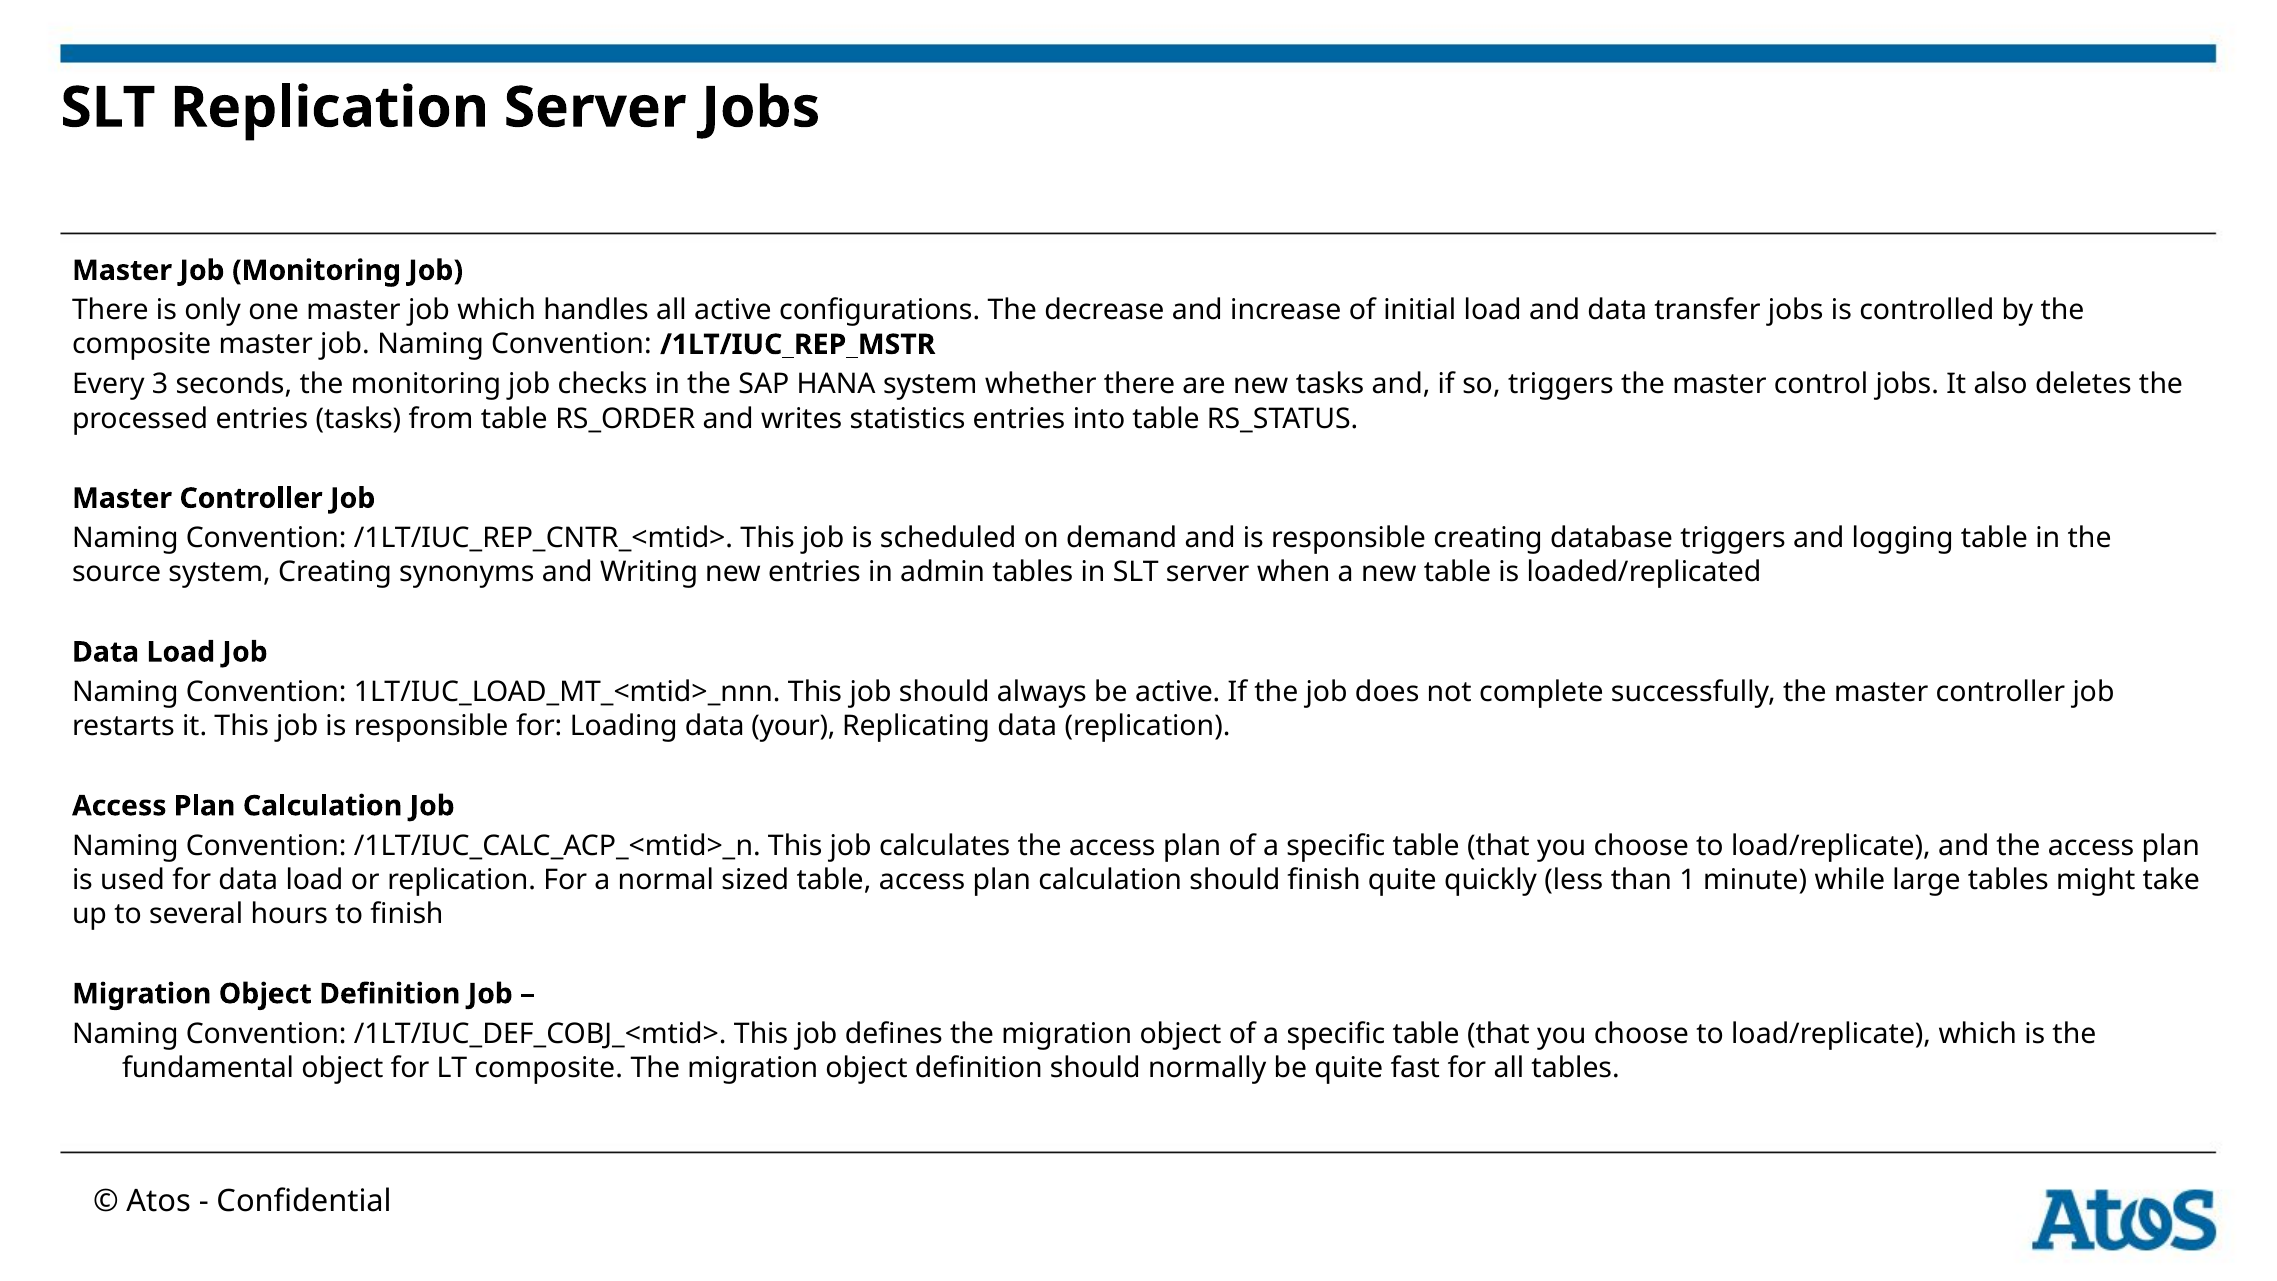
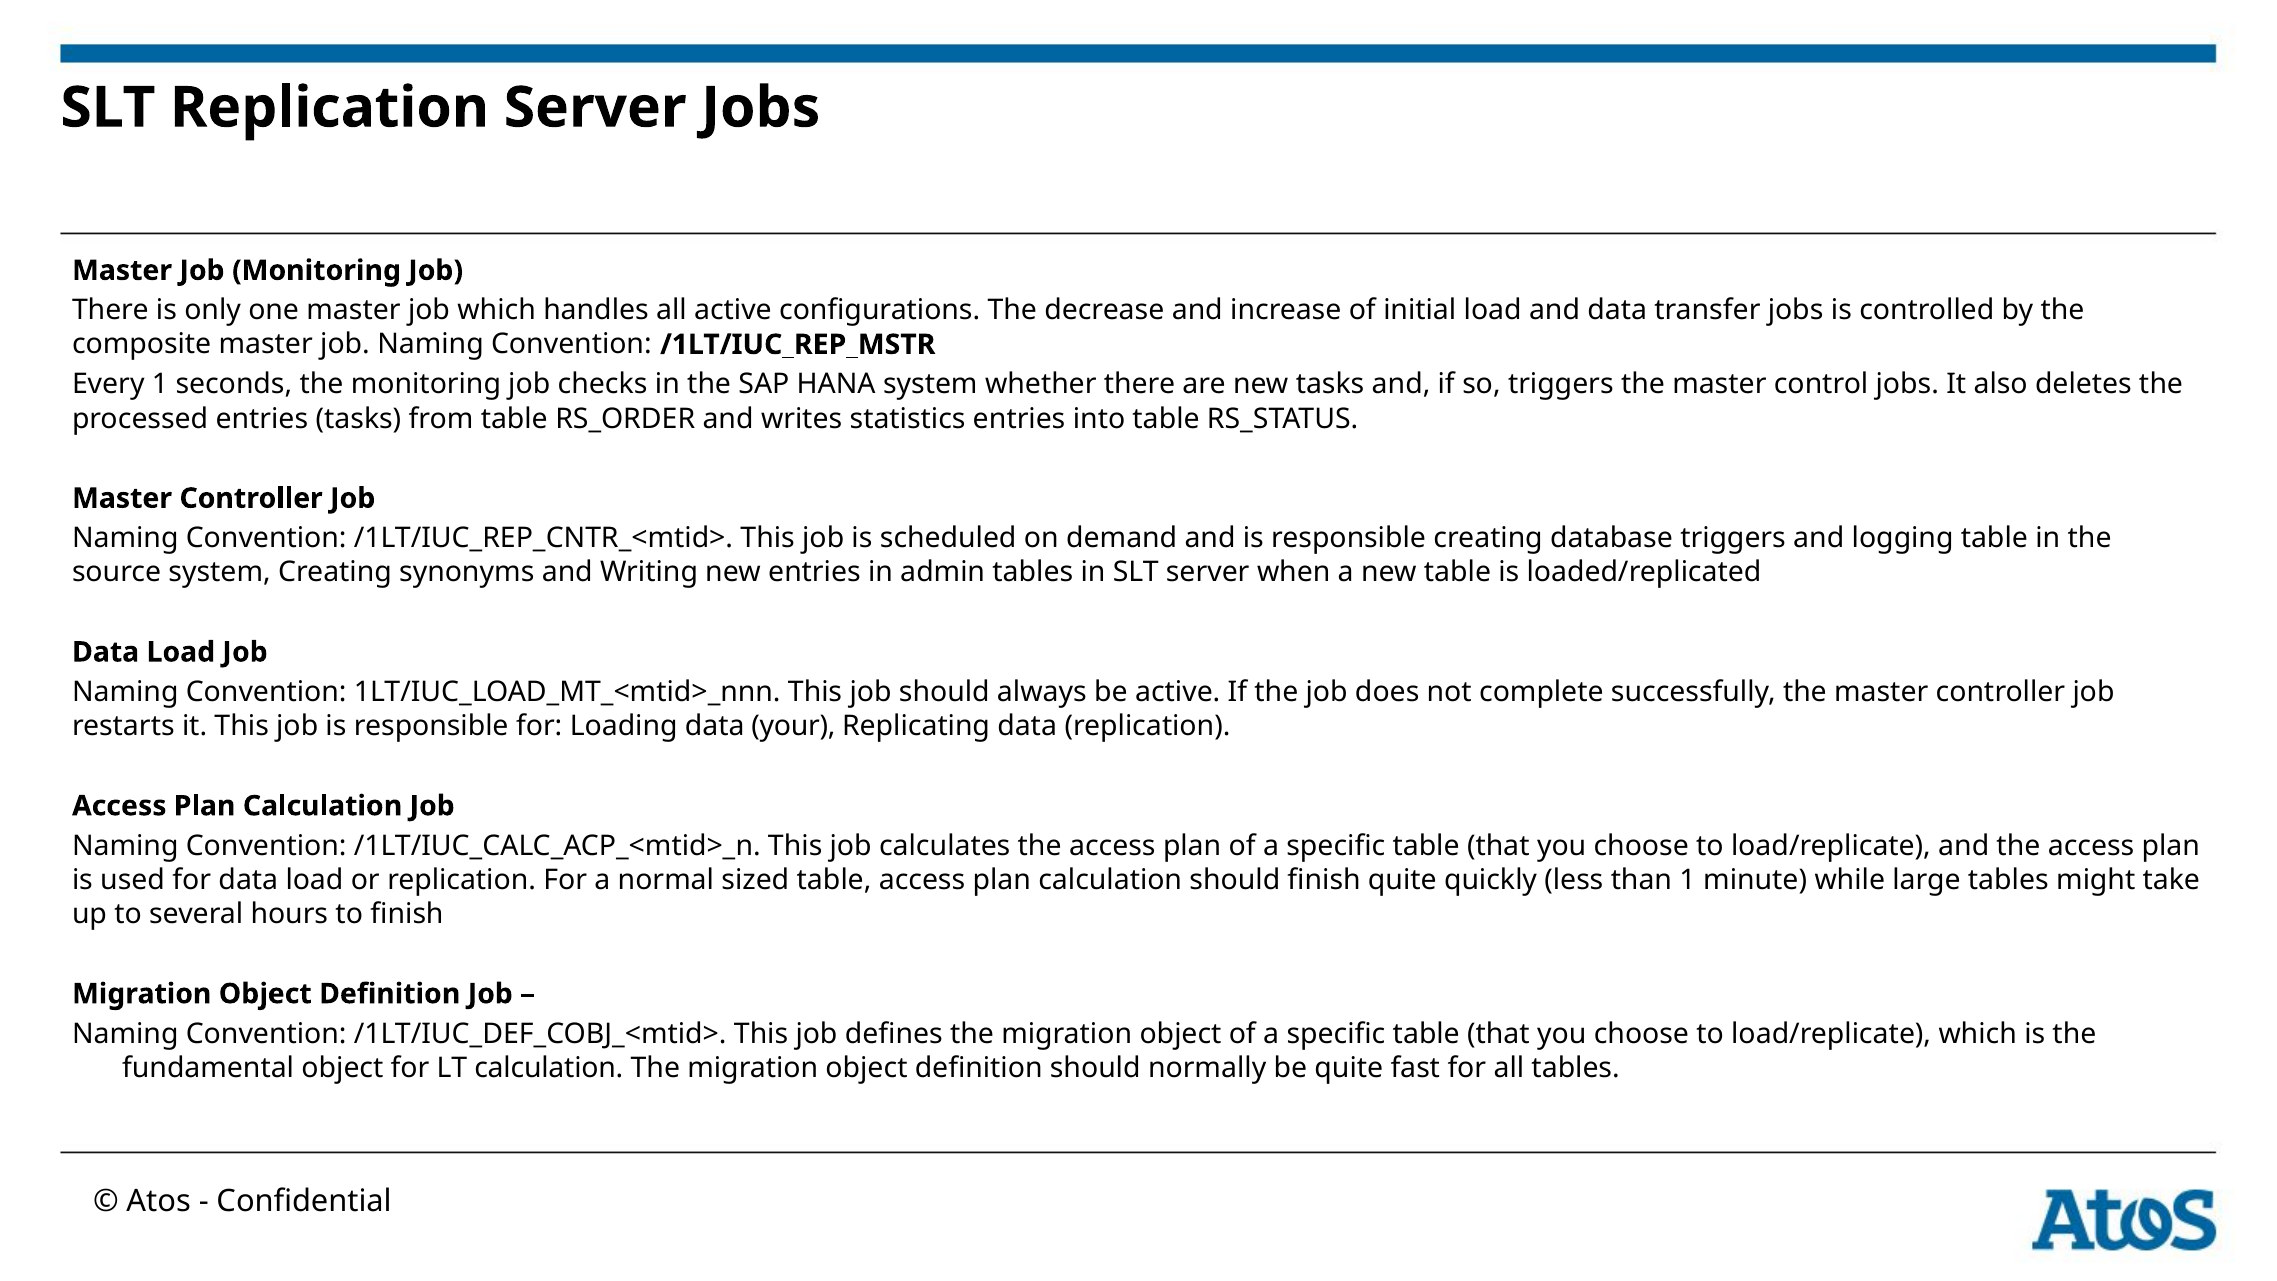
Every 3: 3 -> 1
LT composite: composite -> calculation
